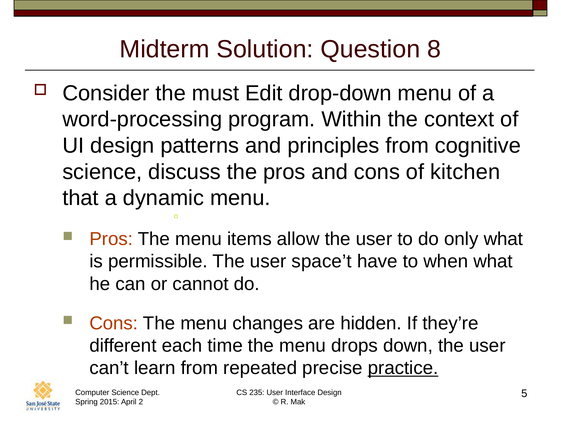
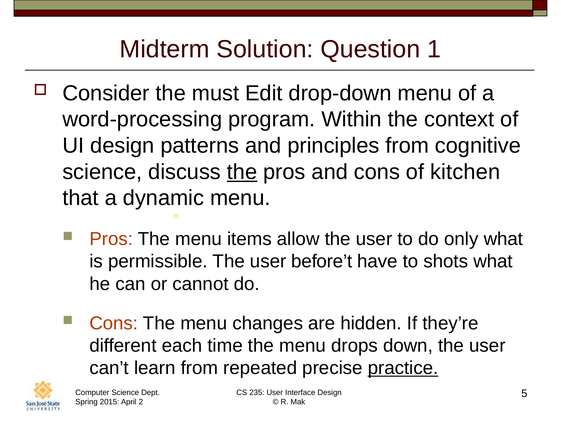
8: 8 -> 1
the at (242, 172) underline: none -> present
space’t: space’t -> before’t
when: when -> shots
